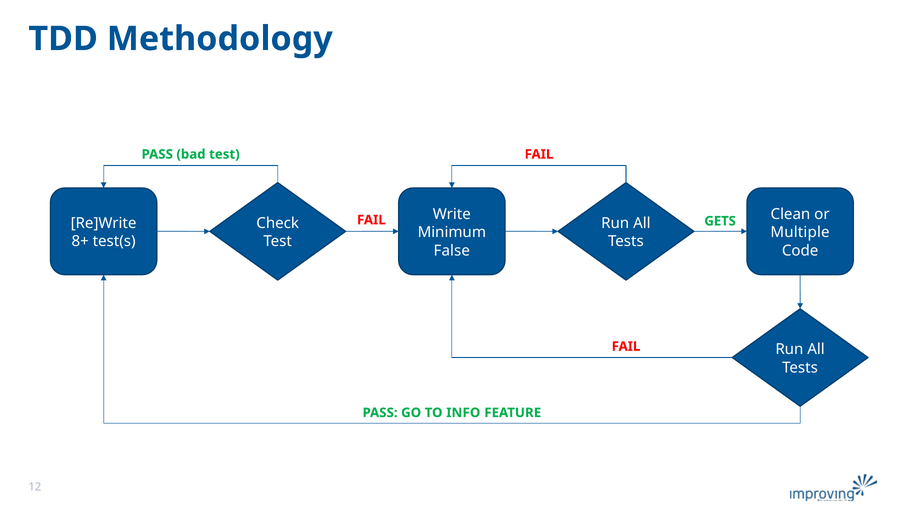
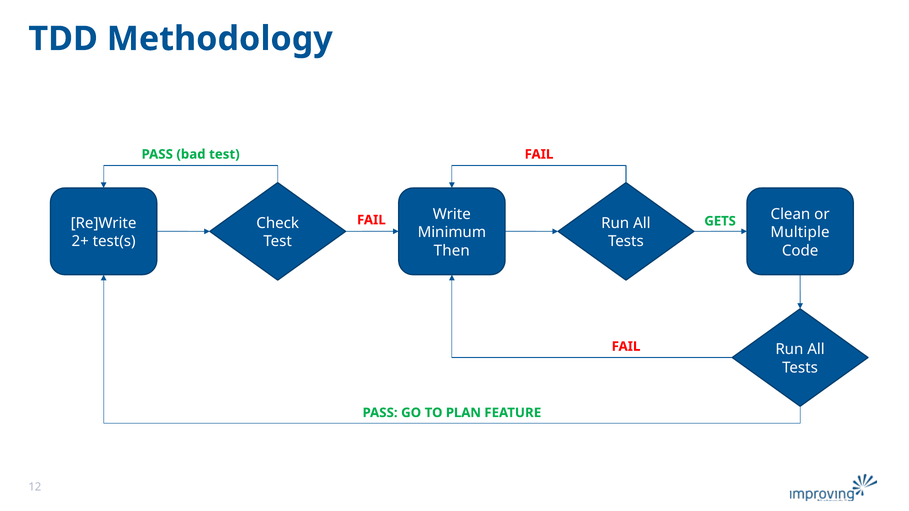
8+: 8+ -> 2+
False: False -> Then
INFO: INFO -> PLAN
